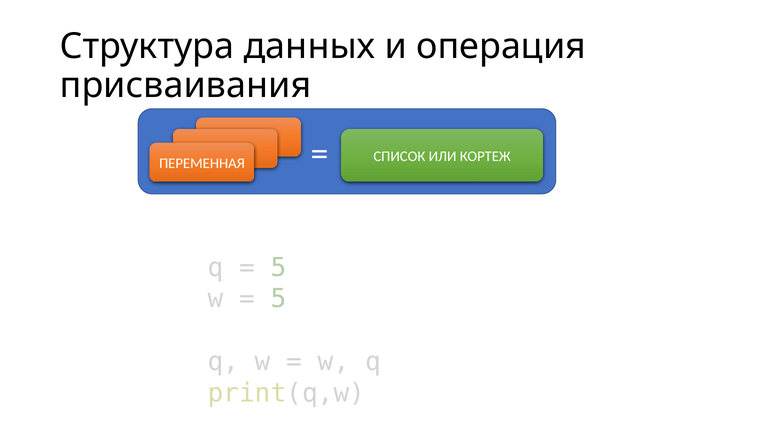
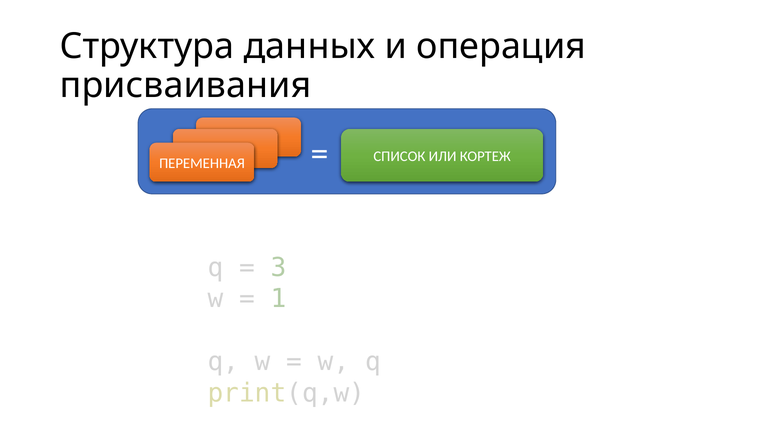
5 at (279, 267): 5 -> 3
5 at (279, 299): 5 -> 1
